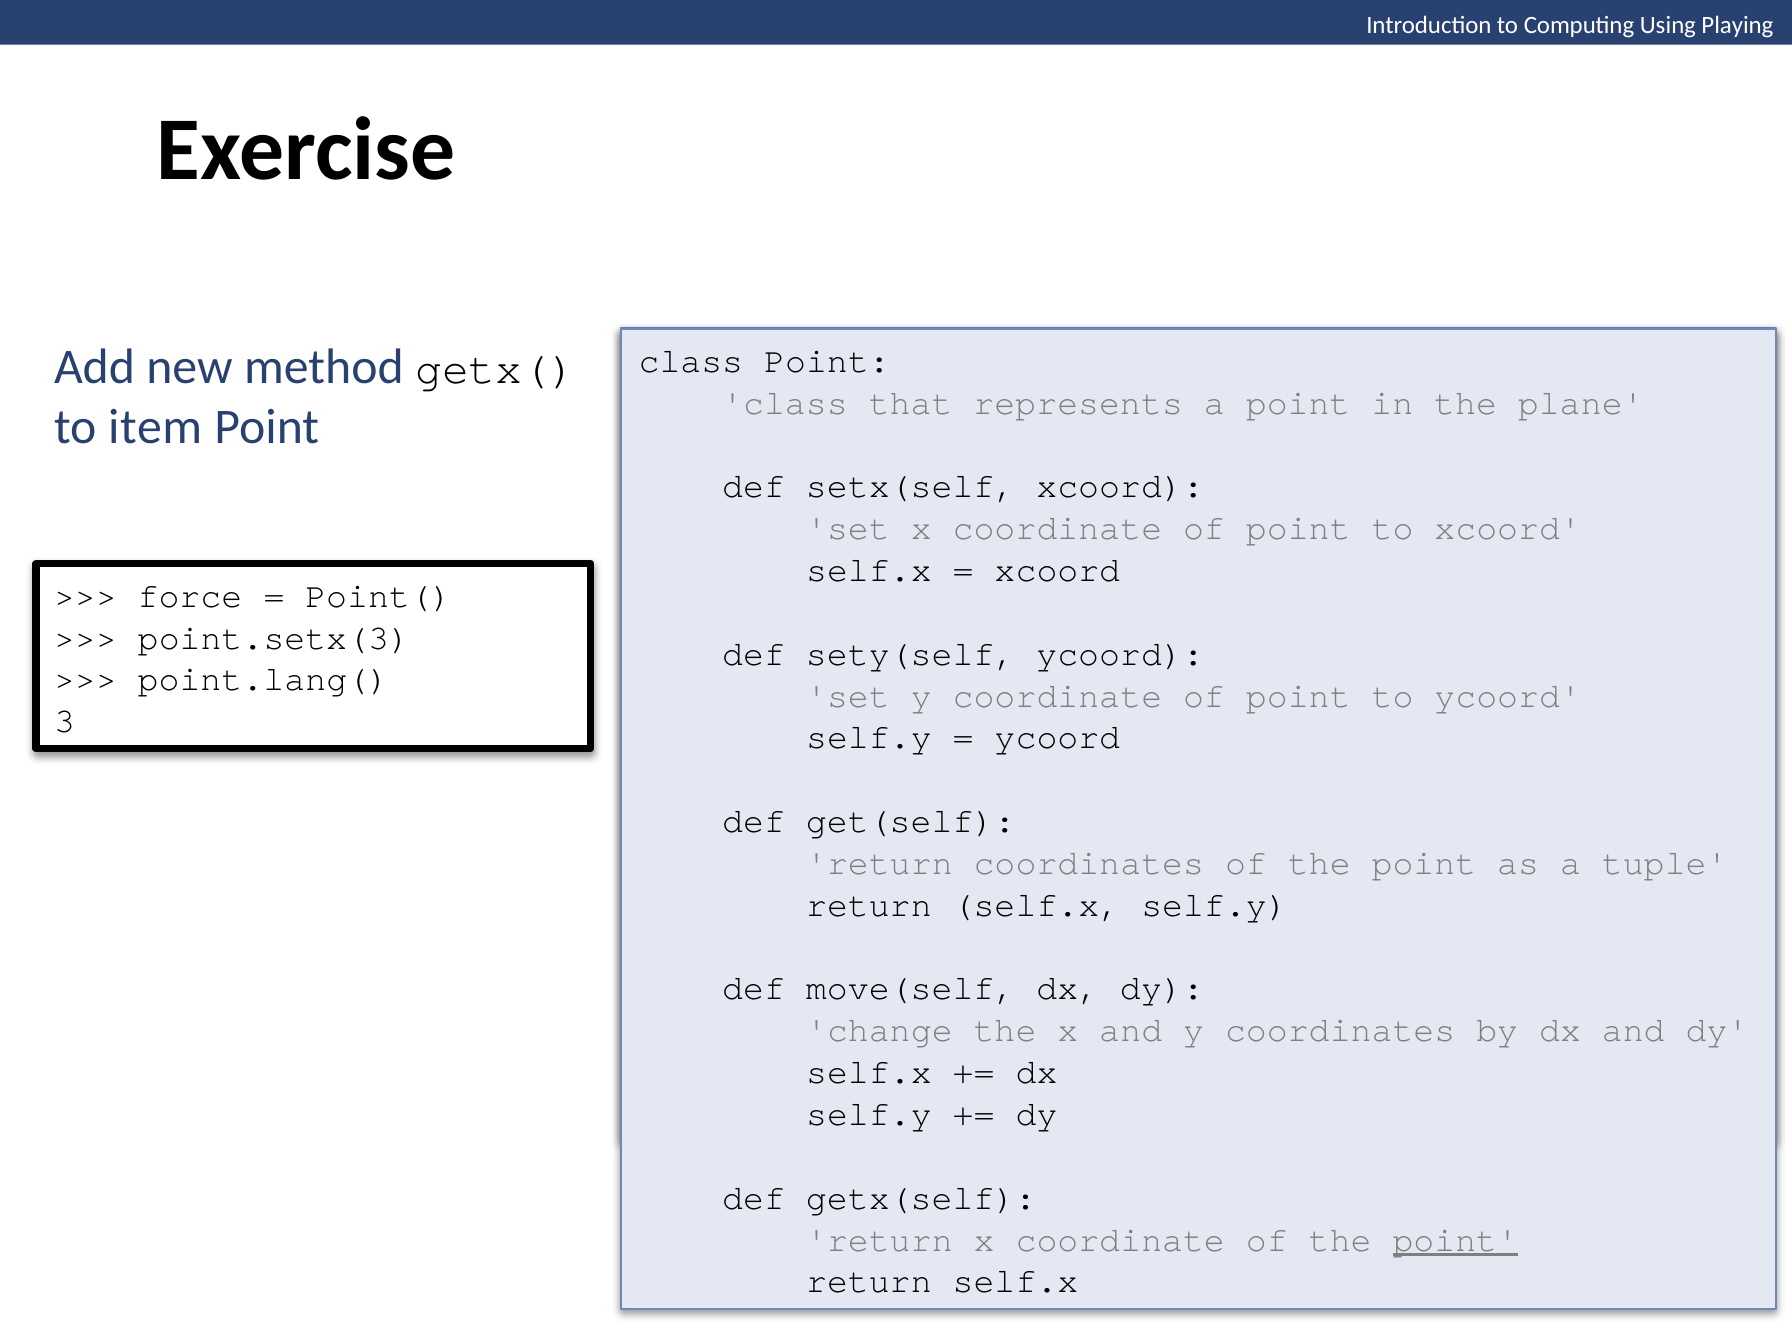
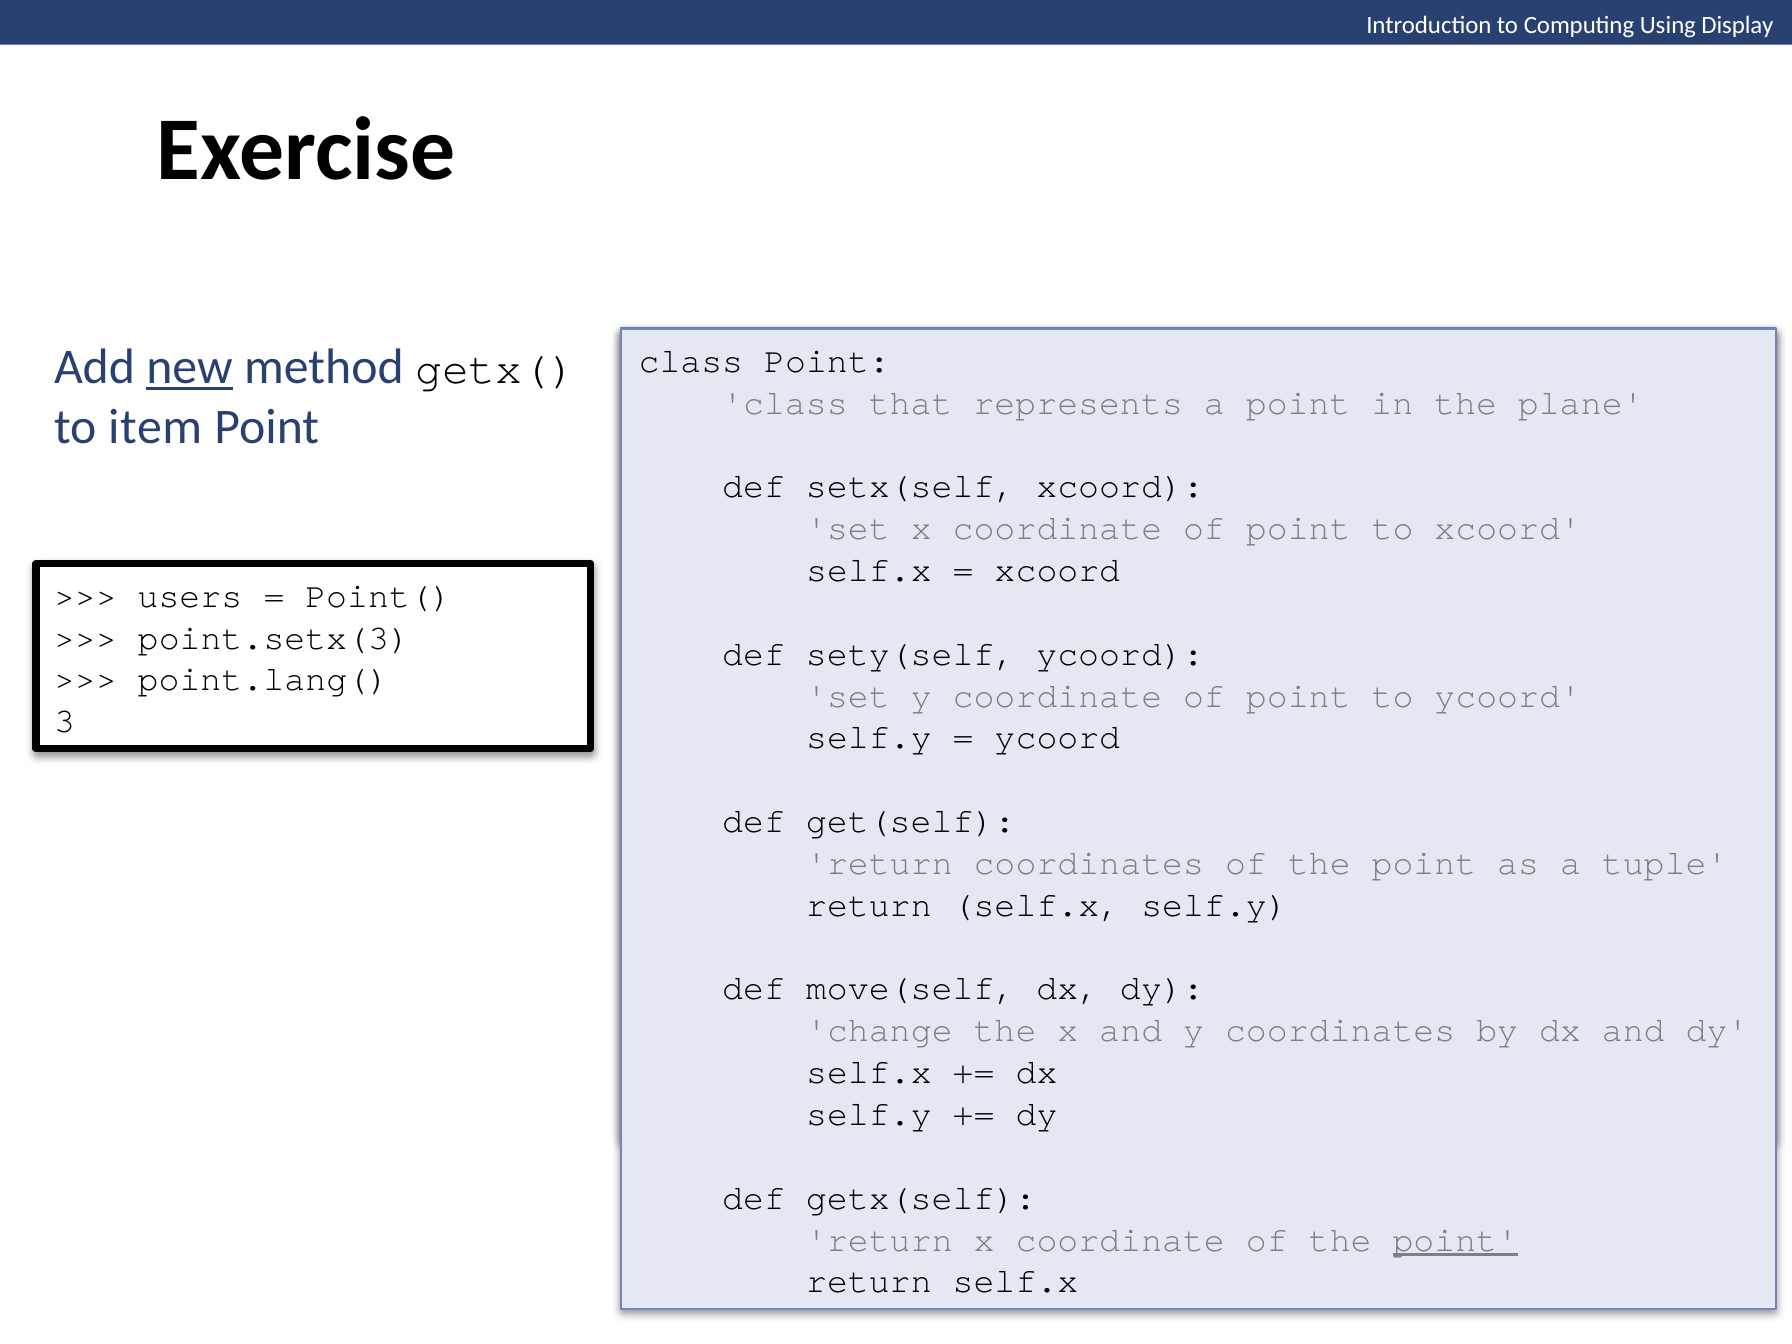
Playing: Playing -> Display
new underline: none -> present
force: force -> users
